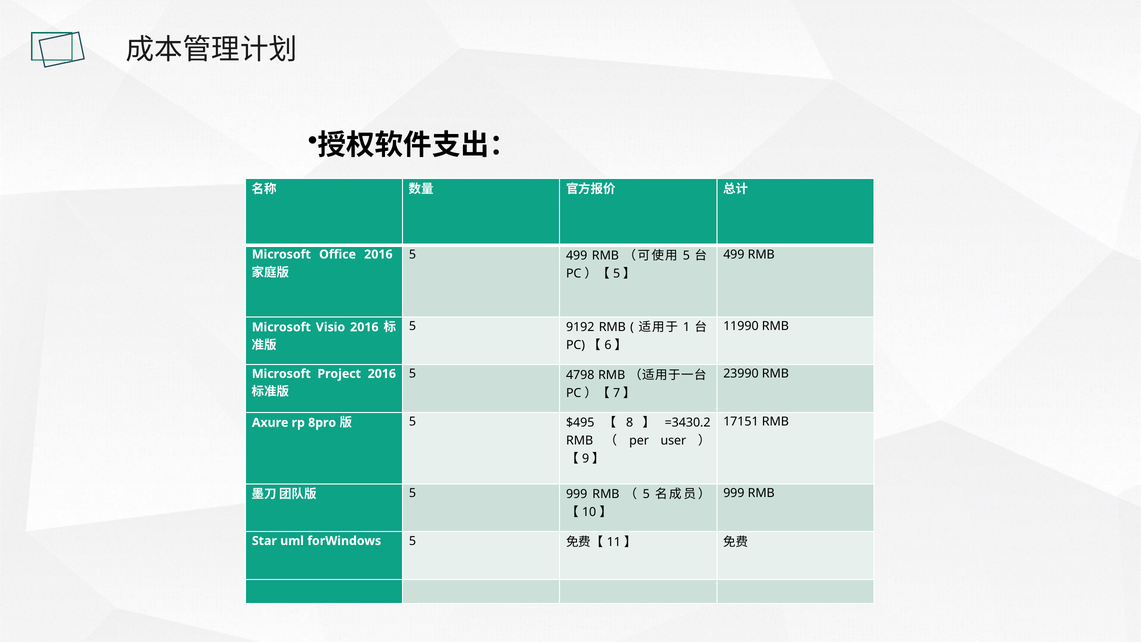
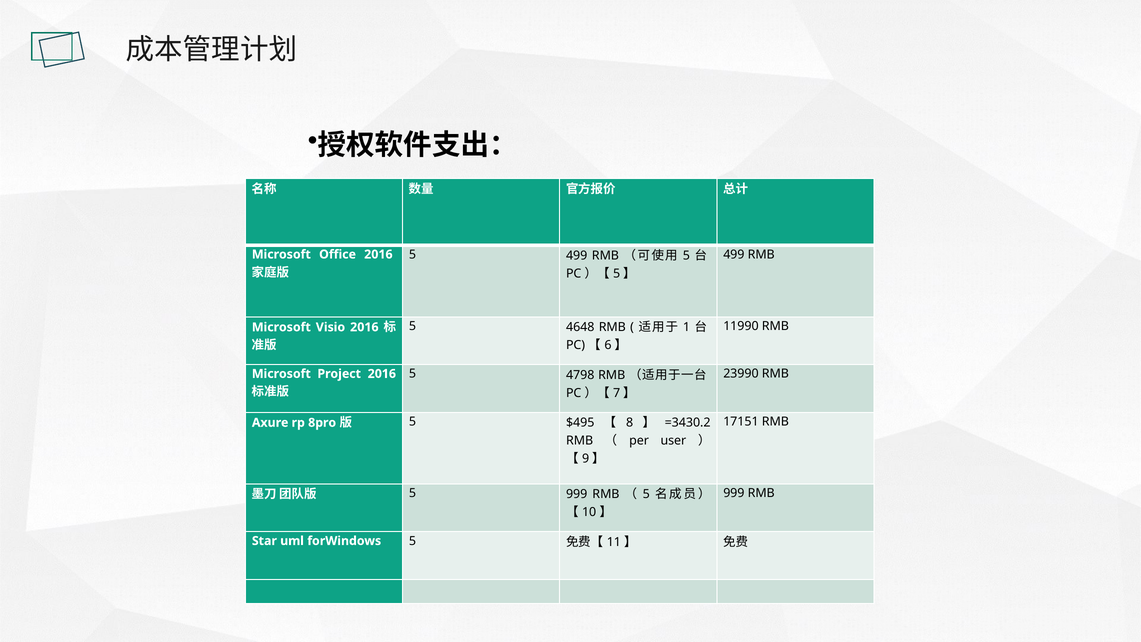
9192: 9192 -> 4648
